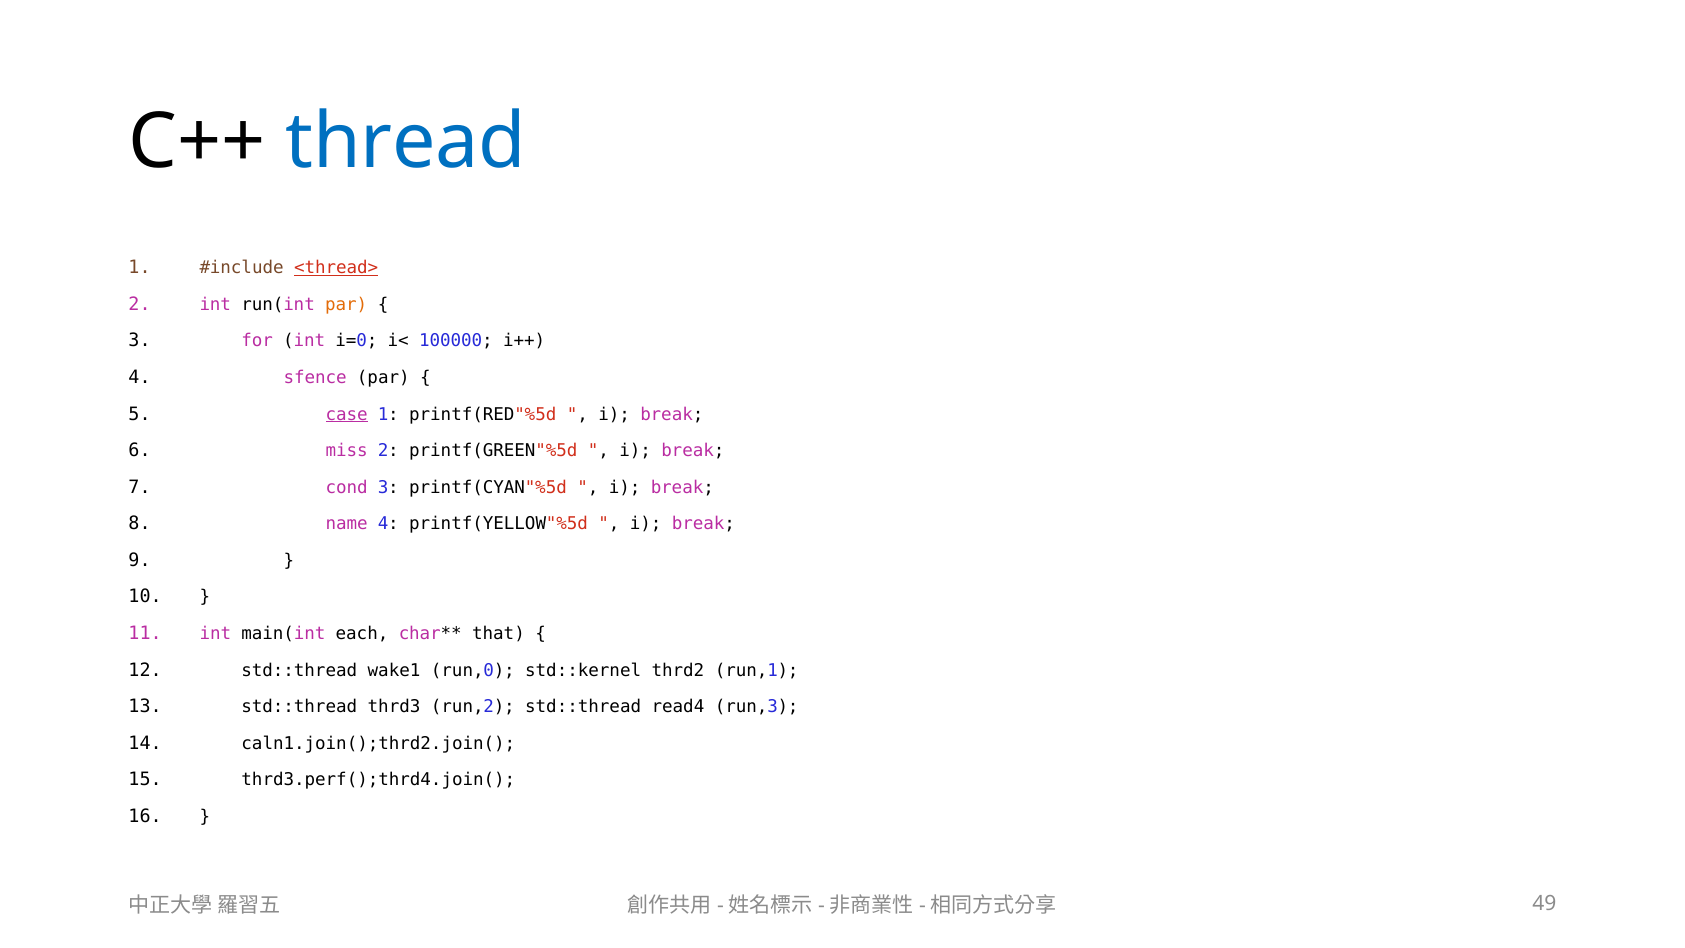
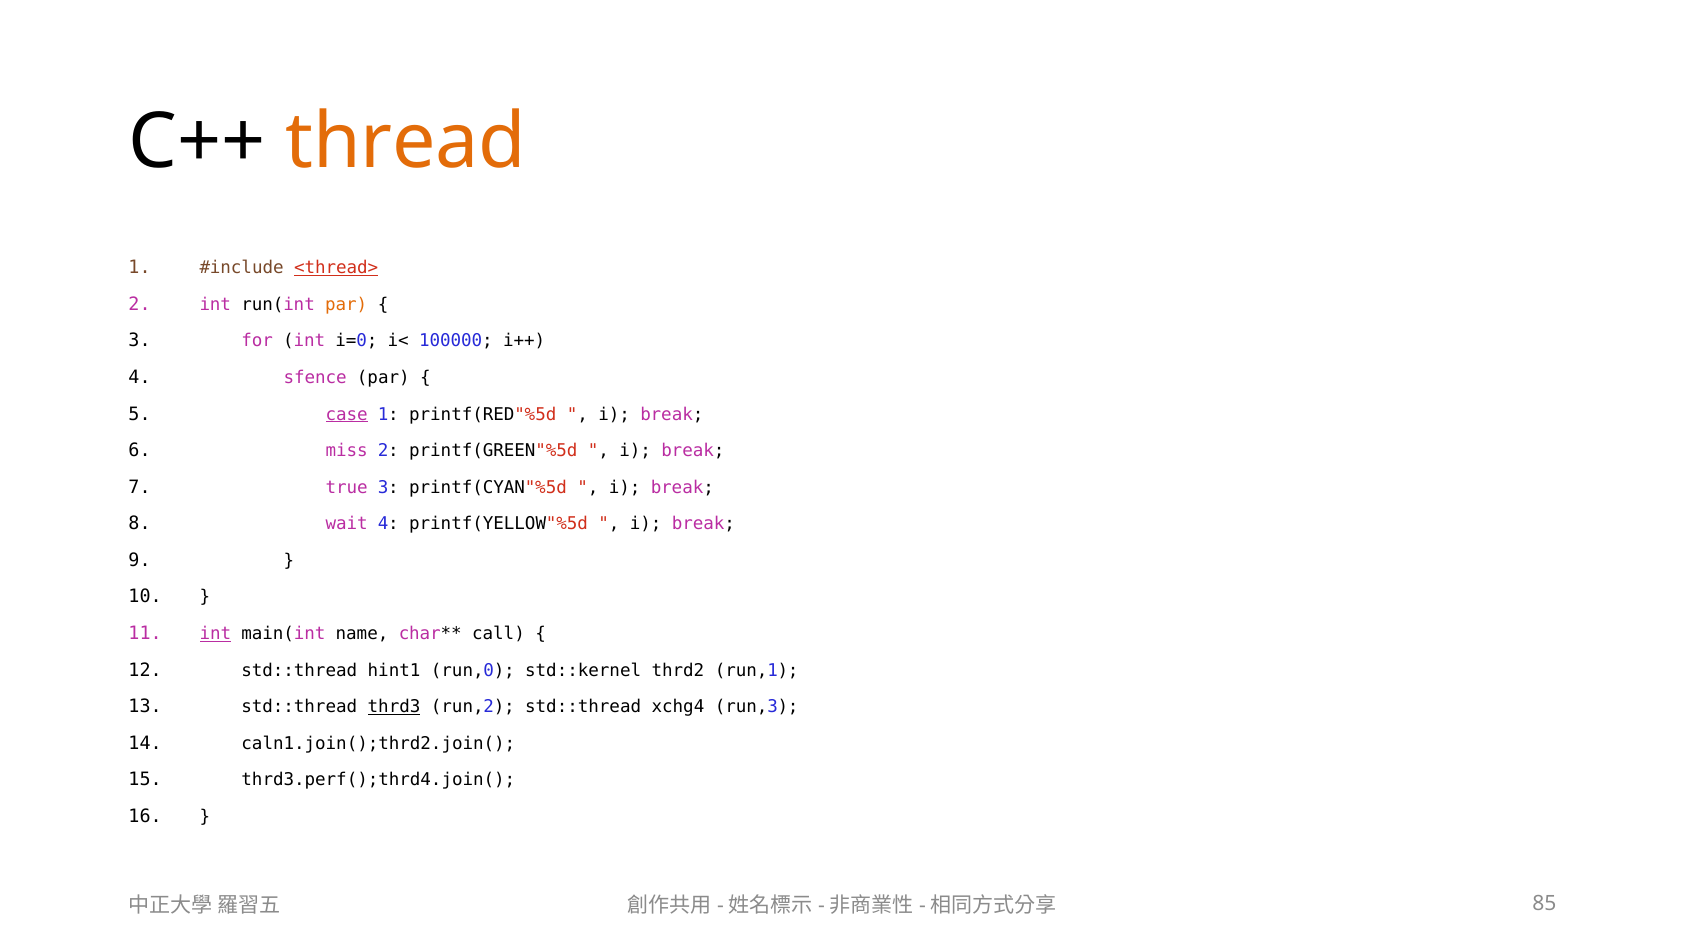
thread colour: blue -> orange
cond: cond -> true
name: name -> wait
int at (215, 634) underline: none -> present
each: each -> name
that: that -> call
wake1: wake1 -> hint1
thrd3 underline: none -> present
read4: read4 -> xchg4
49: 49 -> 85
